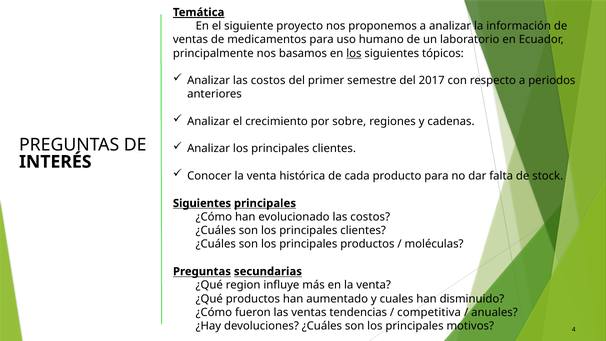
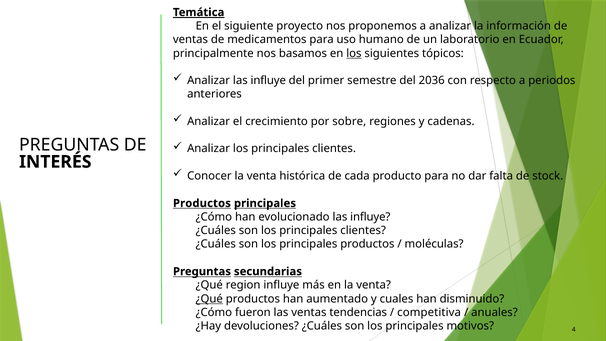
Analizar las costos: costos -> influye
2017: 2017 -> 2036
Siguientes at (202, 203): Siguientes -> Productos
evolucionado las costos: costos -> influye
¿Qué at (209, 299) underline: none -> present
